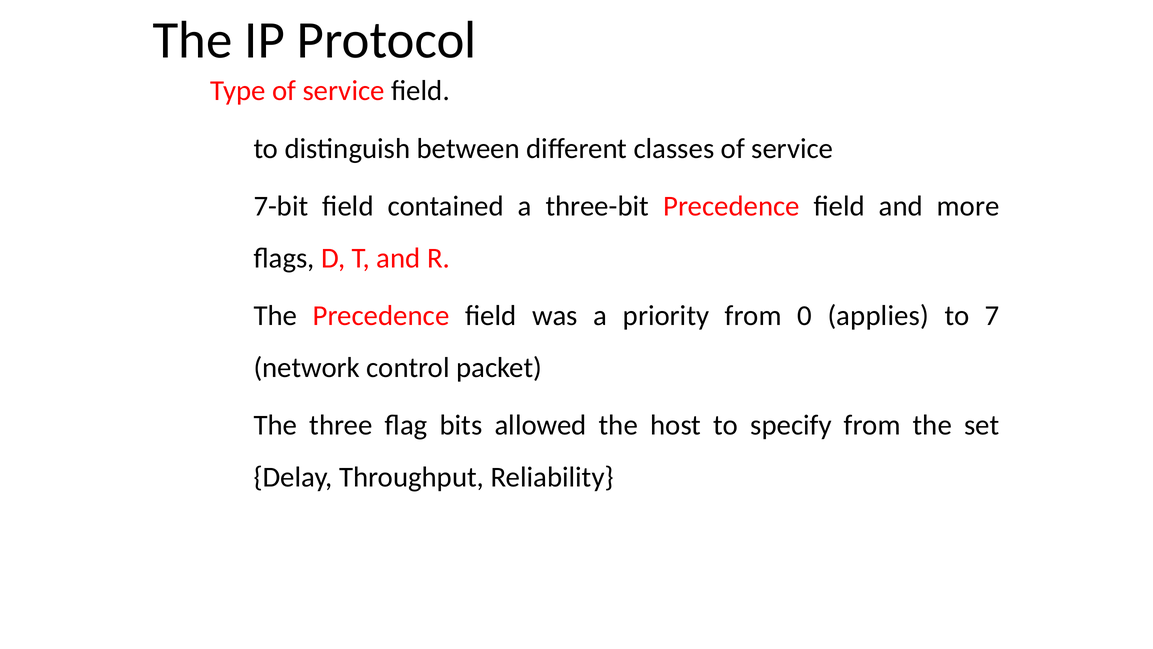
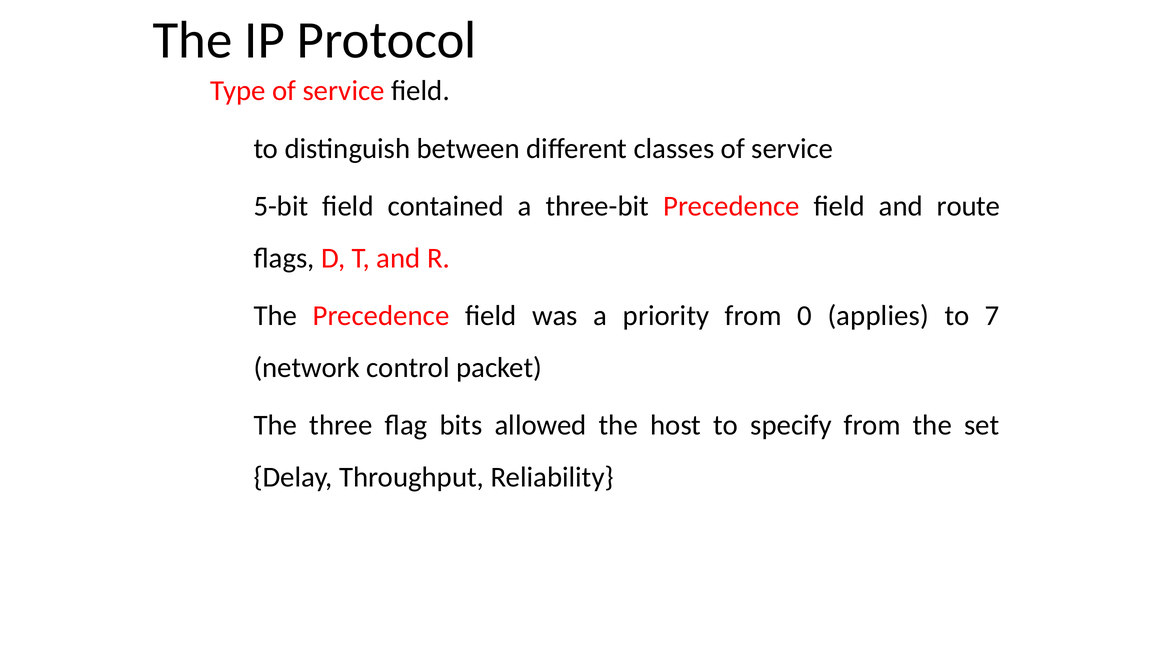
7-bit: 7-bit -> 5-bit
more: more -> route
